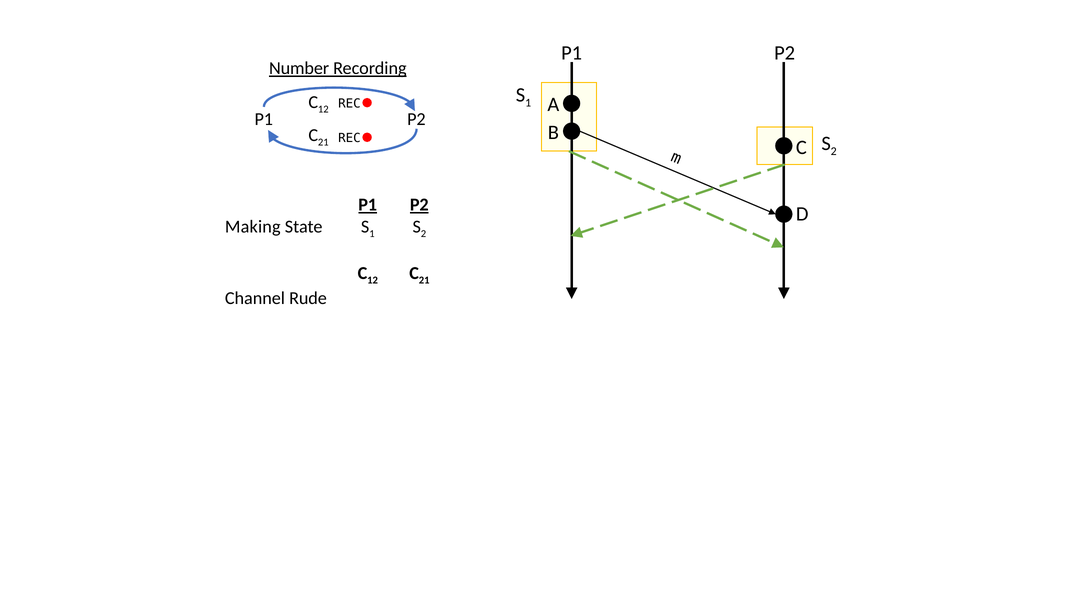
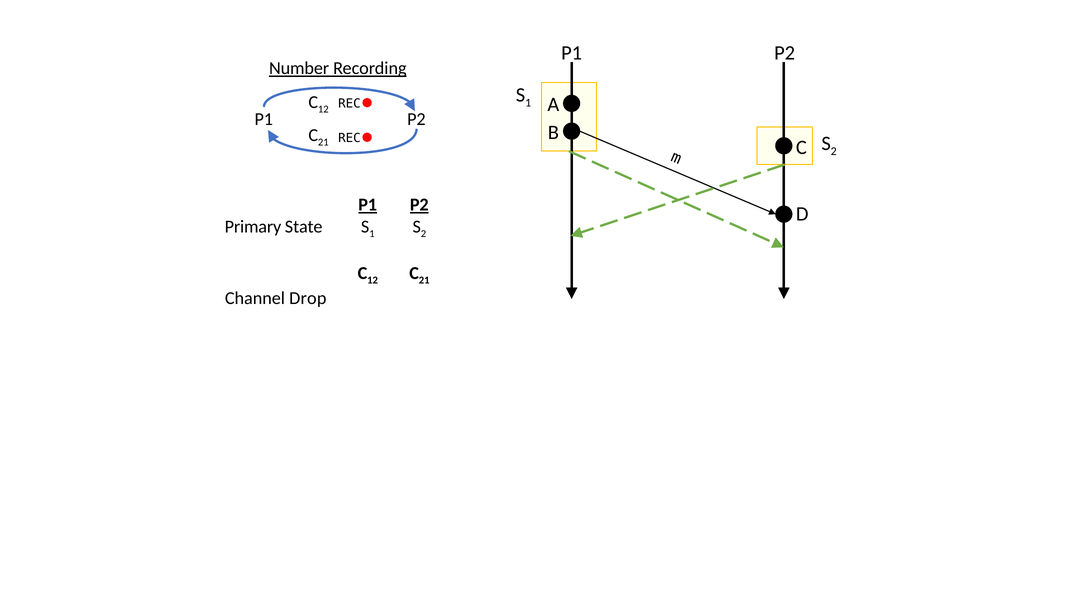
Making: Making -> Primary
Rude: Rude -> Drop
